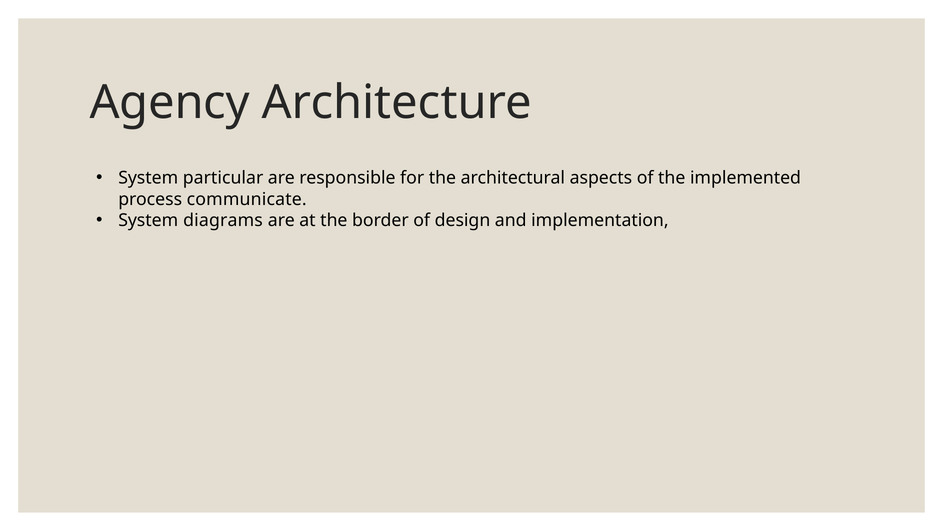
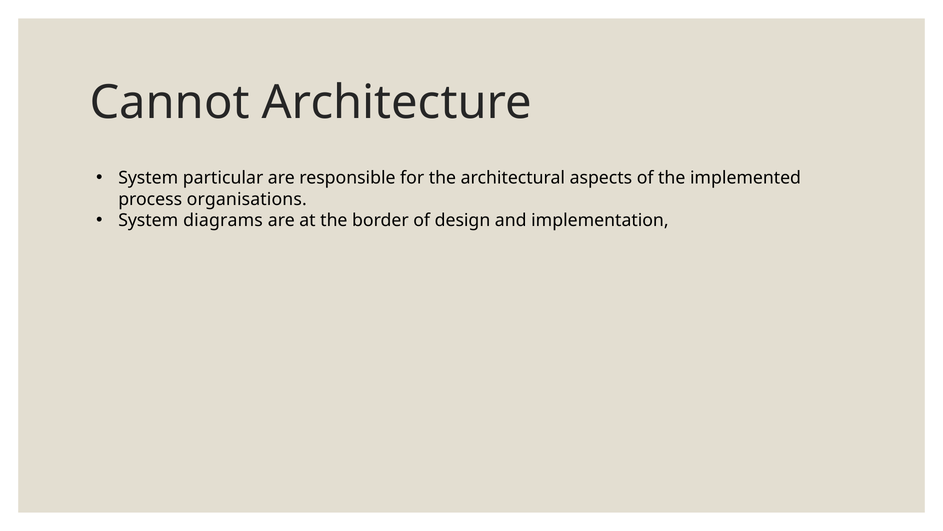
Agency: Agency -> Cannot
communicate: communicate -> organisations
